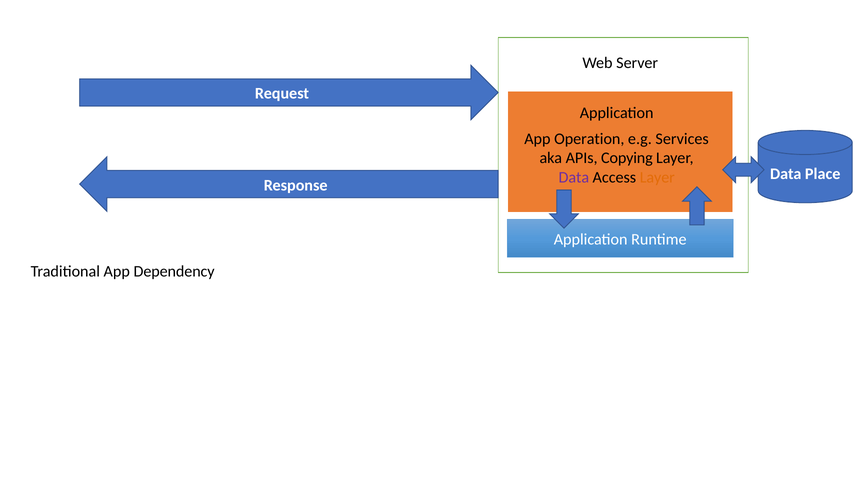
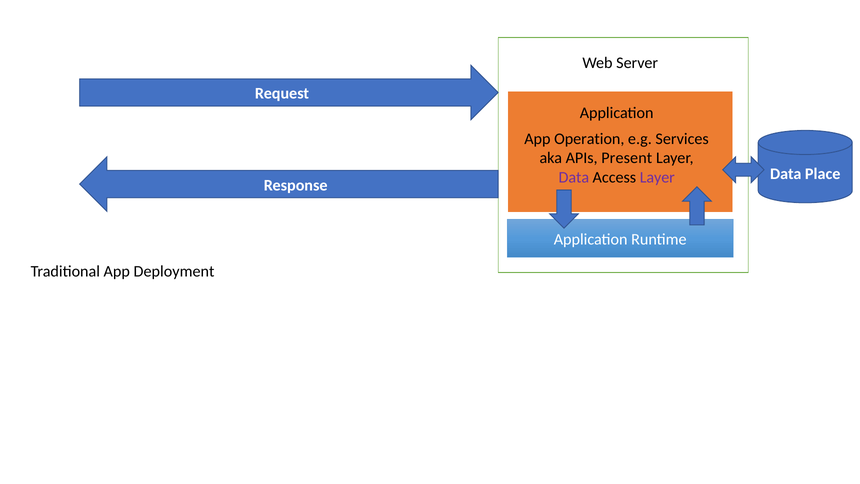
Copying: Copying -> Present
Layer at (657, 177) colour: orange -> purple
Dependency: Dependency -> Deployment
